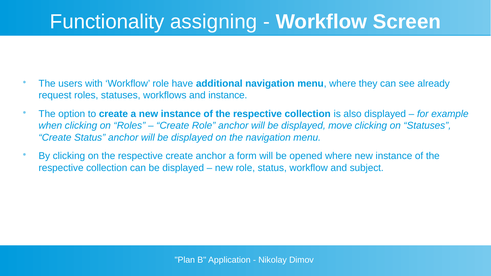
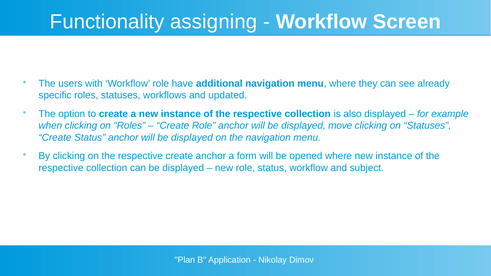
request: request -> specific
and instance: instance -> updated
